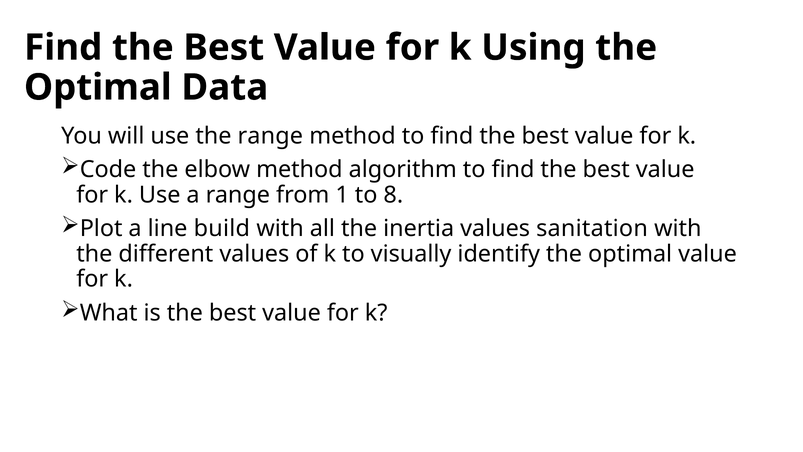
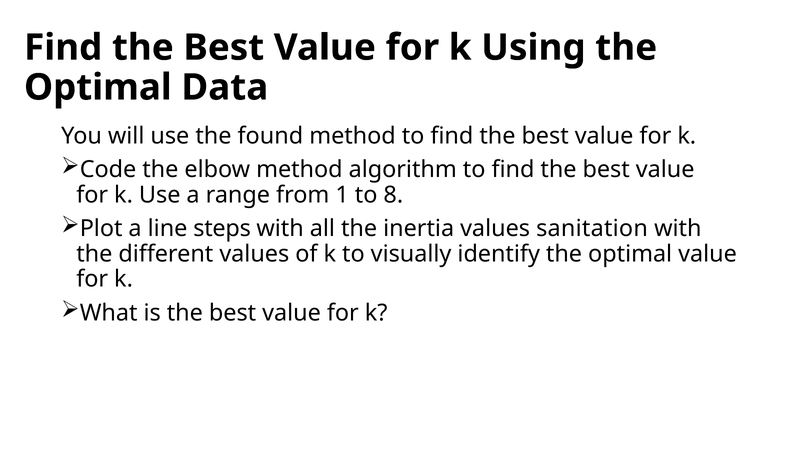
the range: range -> found
build: build -> steps
